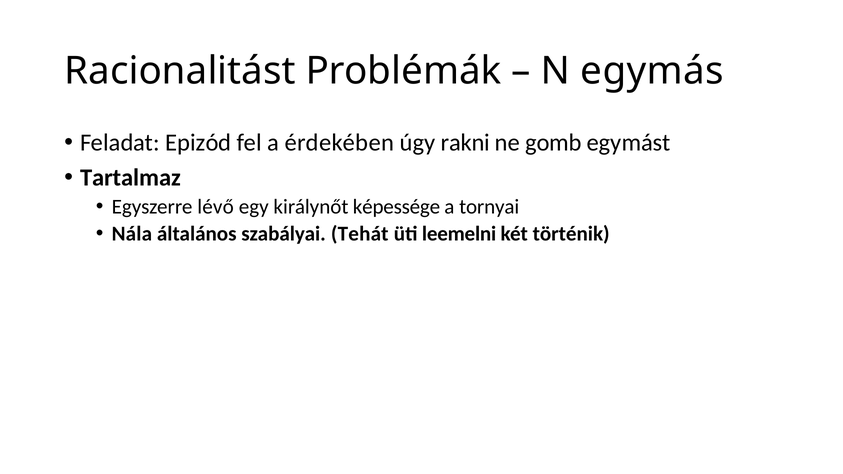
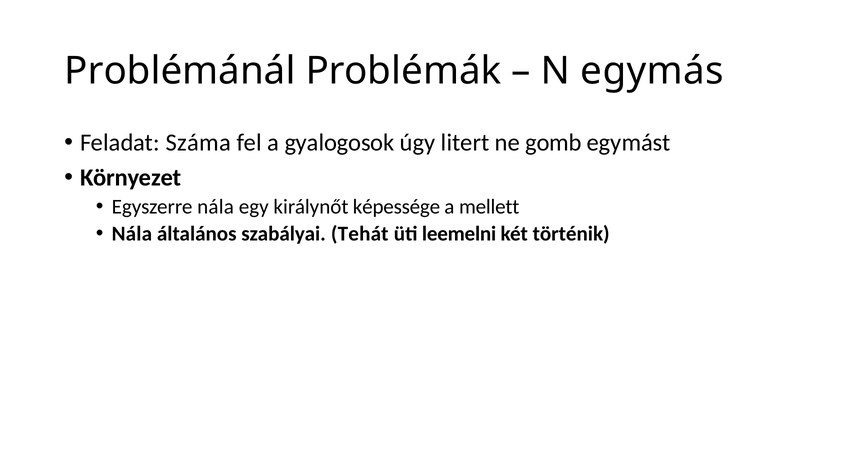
Racionalitást: Racionalitást -> Problémánál
Epizód: Epizód -> Száma
érdekében: érdekében -> gyalogosok
rakni: rakni -> litert
Tartalmaz: Tartalmaz -> Környezet
Egyszerre lévő: lévő -> nála
tornyai: tornyai -> mellett
